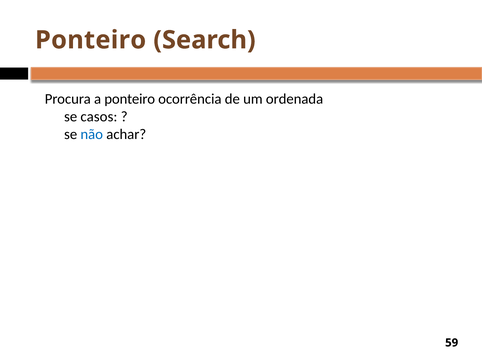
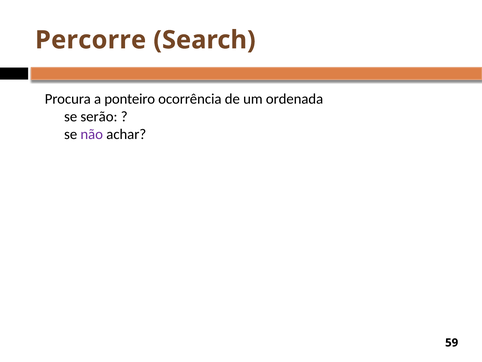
Ponteiro at (91, 40): Ponteiro -> Percorre
casos: casos -> serão
não colour: blue -> purple
